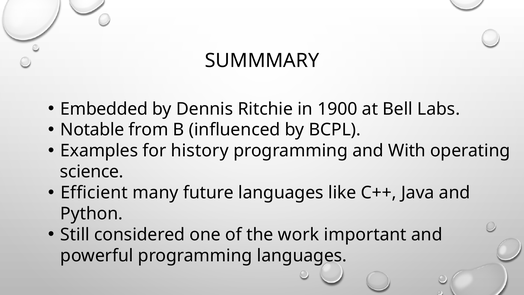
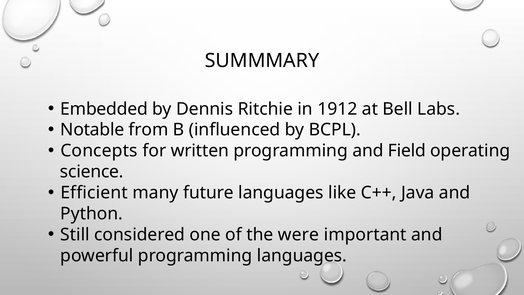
1900: 1900 -> 1912
Examples: Examples -> Concepts
history: history -> written
With: With -> Field
work: work -> were
